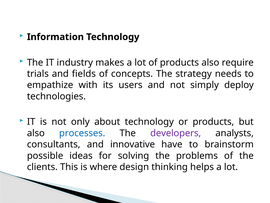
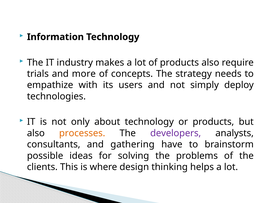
fields: fields -> more
processes colour: blue -> orange
innovative: innovative -> gathering
